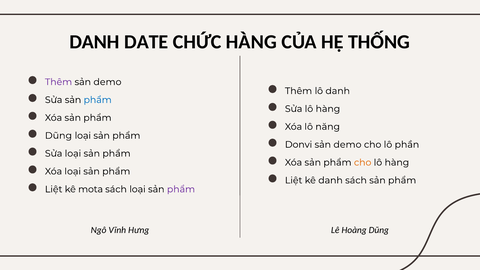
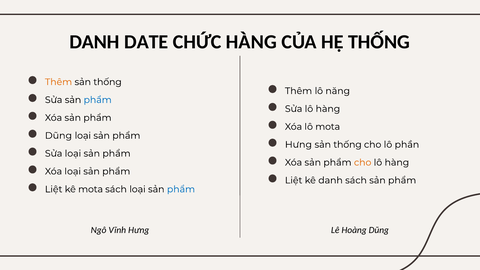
Thêm at (59, 82) colour: purple -> orange
demo at (107, 82): demo -> thống
lô danh: danh -> năng
lô năng: năng -> mota
Donvi at (299, 145): Donvi -> Hưng
demo at (347, 145): demo -> thống
phẩm at (181, 189) colour: purple -> blue
